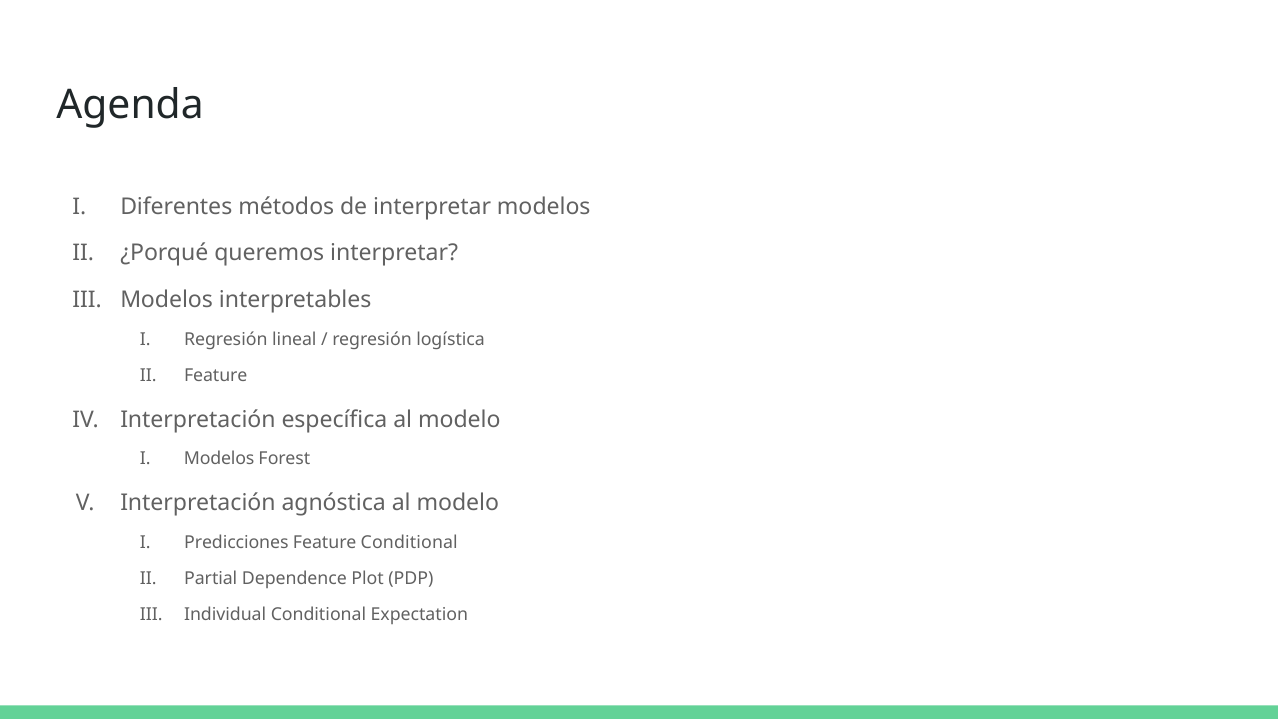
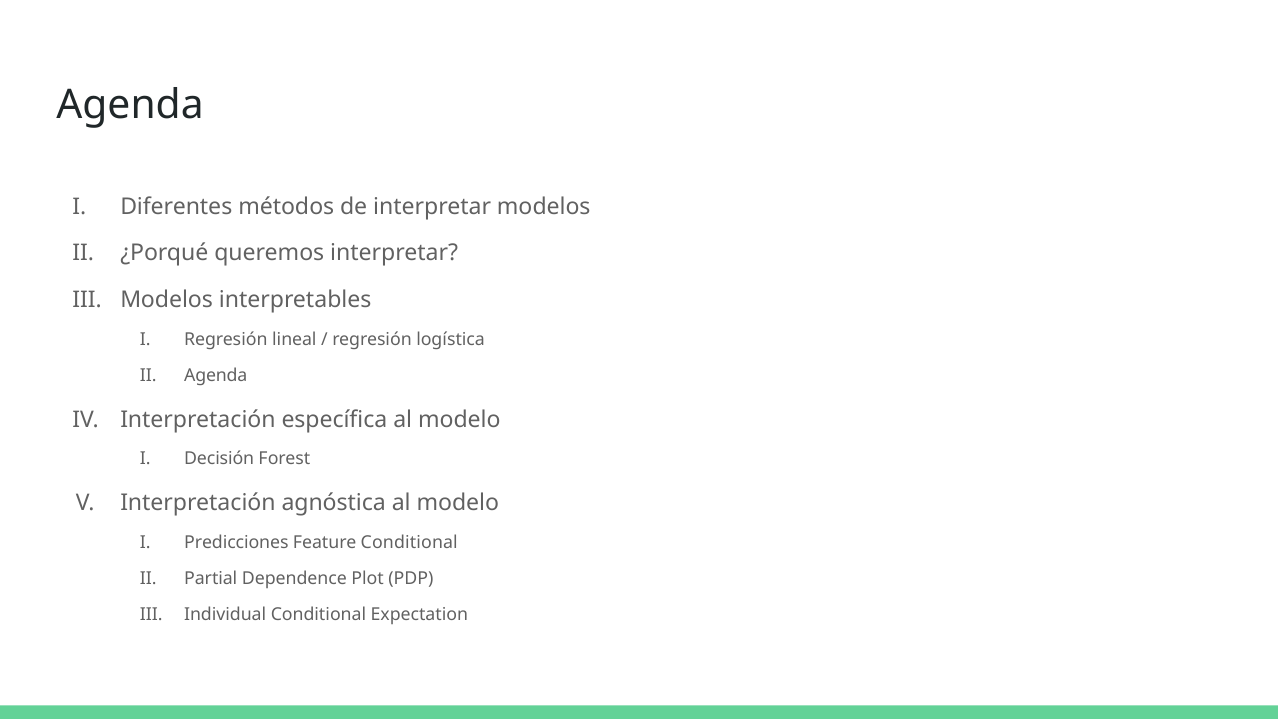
Feature at (216, 376): Feature -> Agenda
Modelos at (219, 459): Modelos -> Decisión
